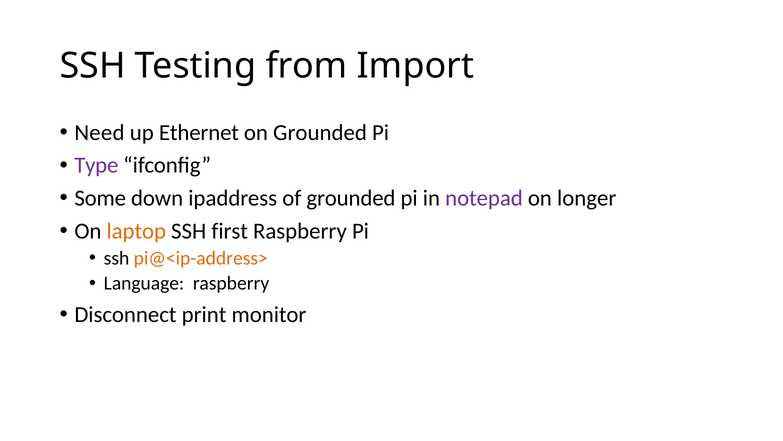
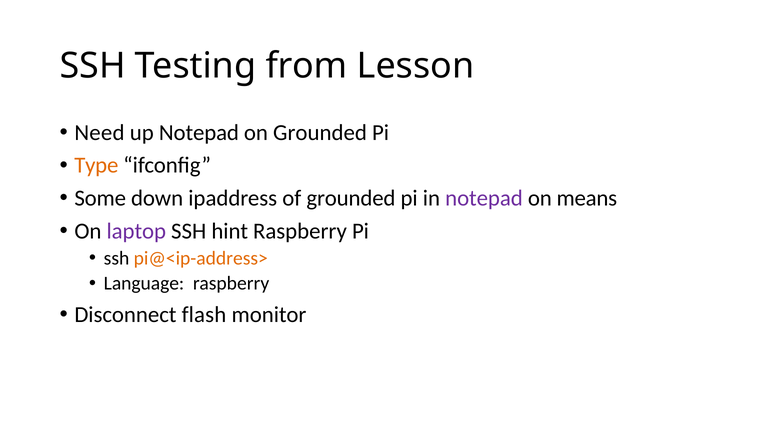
Import: Import -> Lesson
up Ethernet: Ethernet -> Notepad
Type colour: purple -> orange
longer: longer -> means
laptop colour: orange -> purple
first: first -> hint
print: print -> flash
